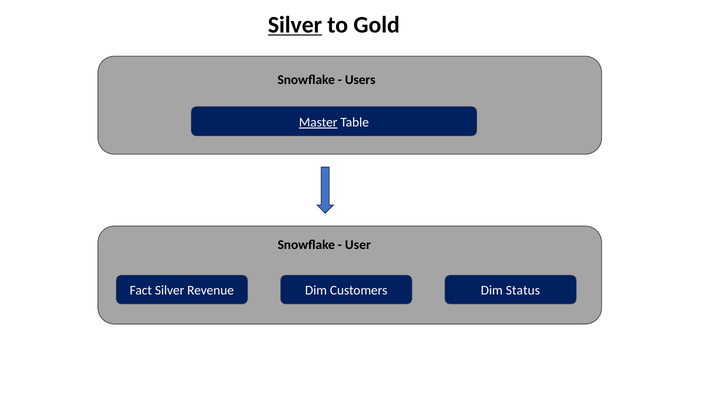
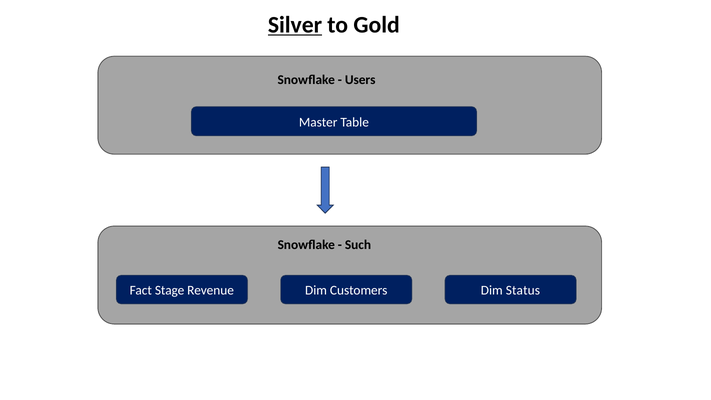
Master underline: present -> none
User: User -> Such
Fact Silver: Silver -> Stage
